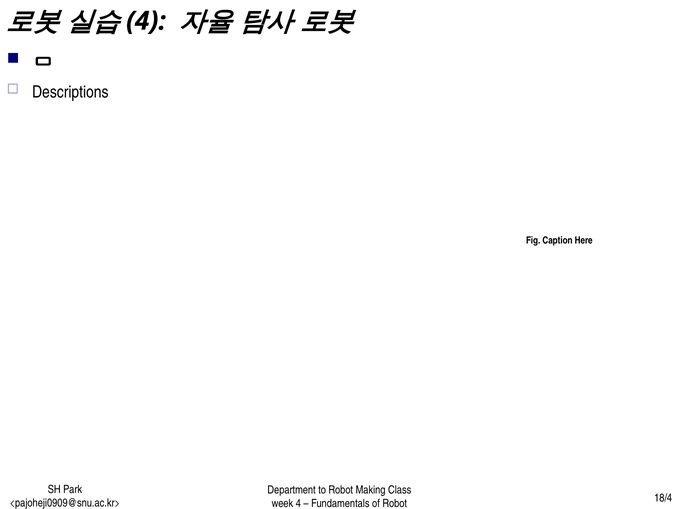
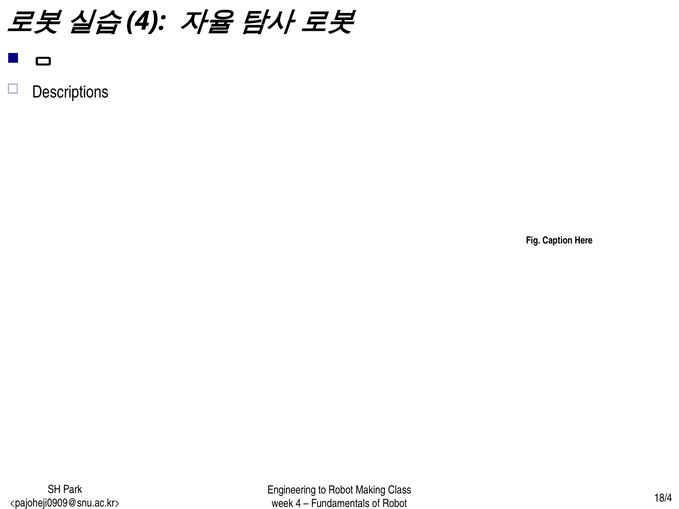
Department: Department -> Engineering
